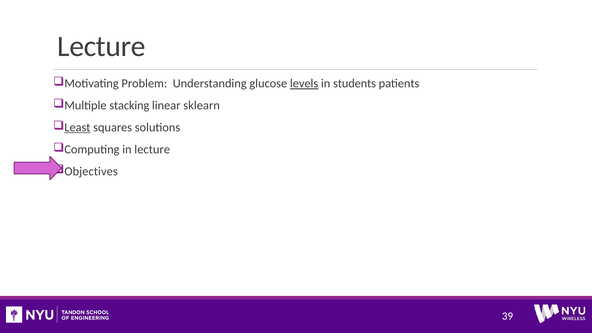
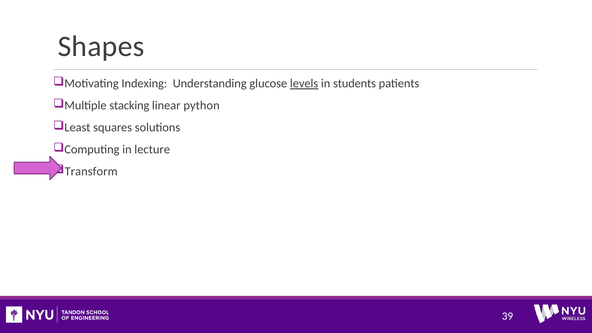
Lecture at (101, 46): Lecture -> Shapes
Problem: Problem -> Indexing
sklearn: sklearn -> python
Least underline: present -> none
Objectives: Objectives -> Transform
